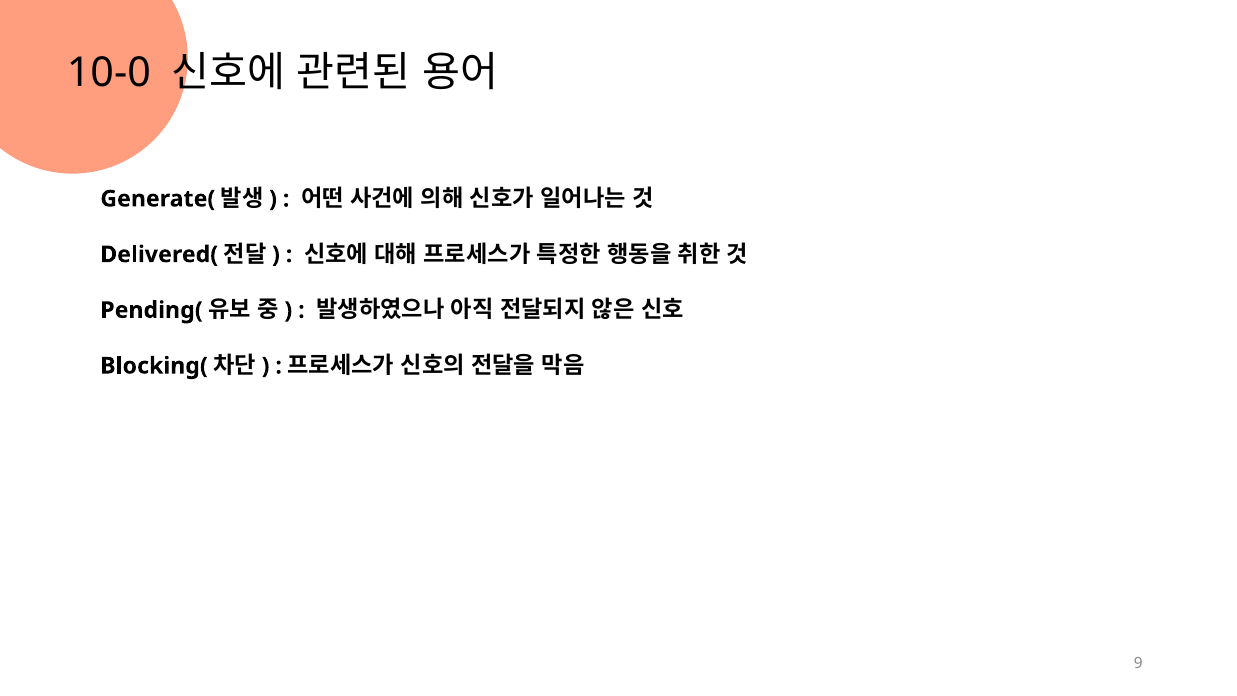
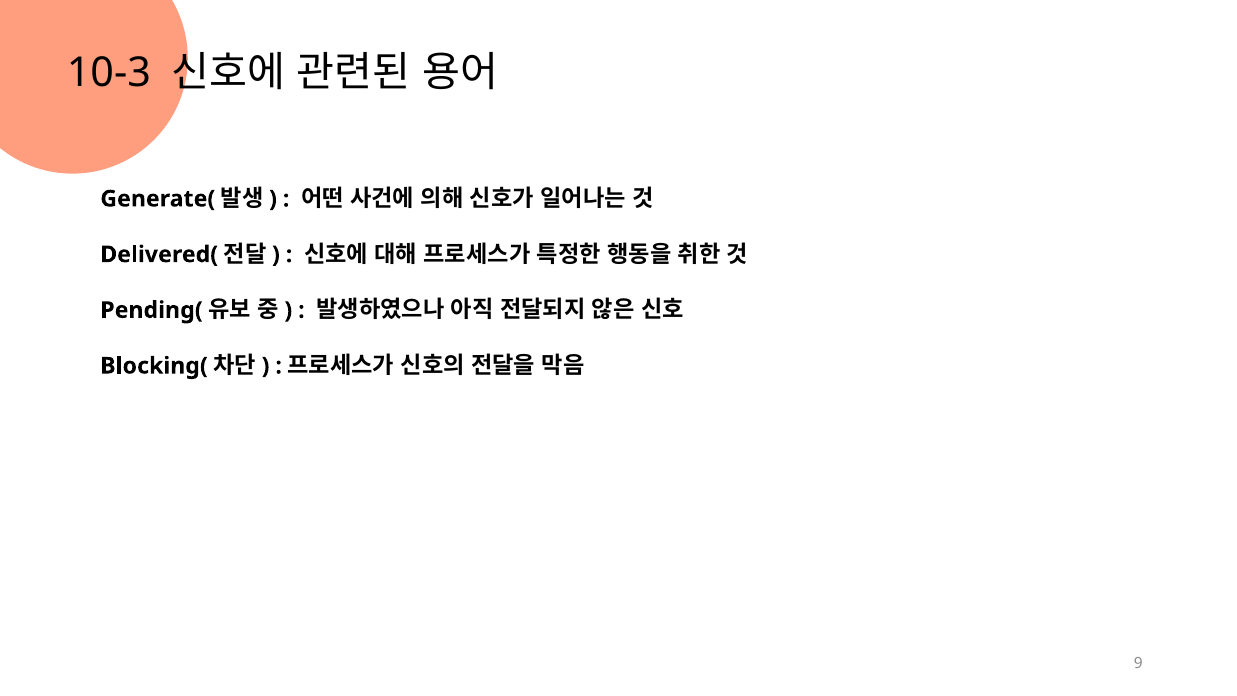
10-0: 10-0 -> 10-3
